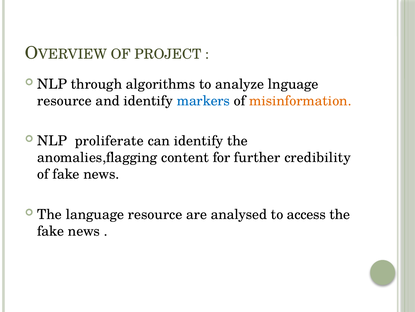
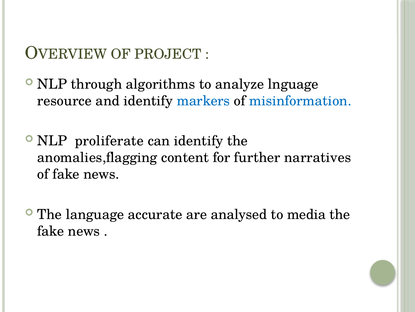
misinformation colour: orange -> blue
credibility: credibility -> narratives
language resource: resource -> accurate
access: access -> media
